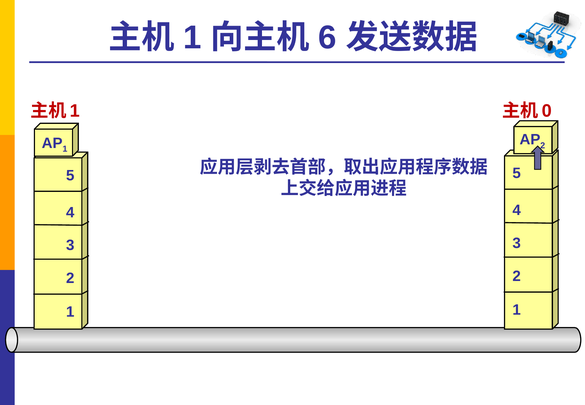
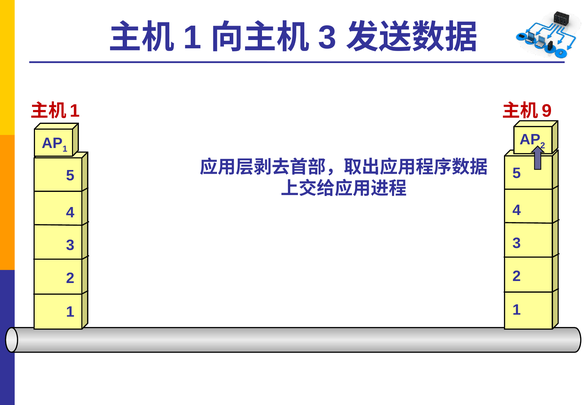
6 at (327, 38): 6 -> 3
0: 0 -> 9
